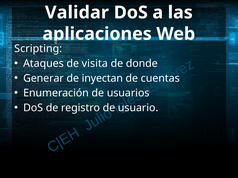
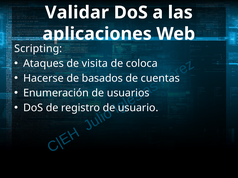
donde: donde -> coloca
Generar: Generar -> Hacerse
inyectan: inyectan -> basados
